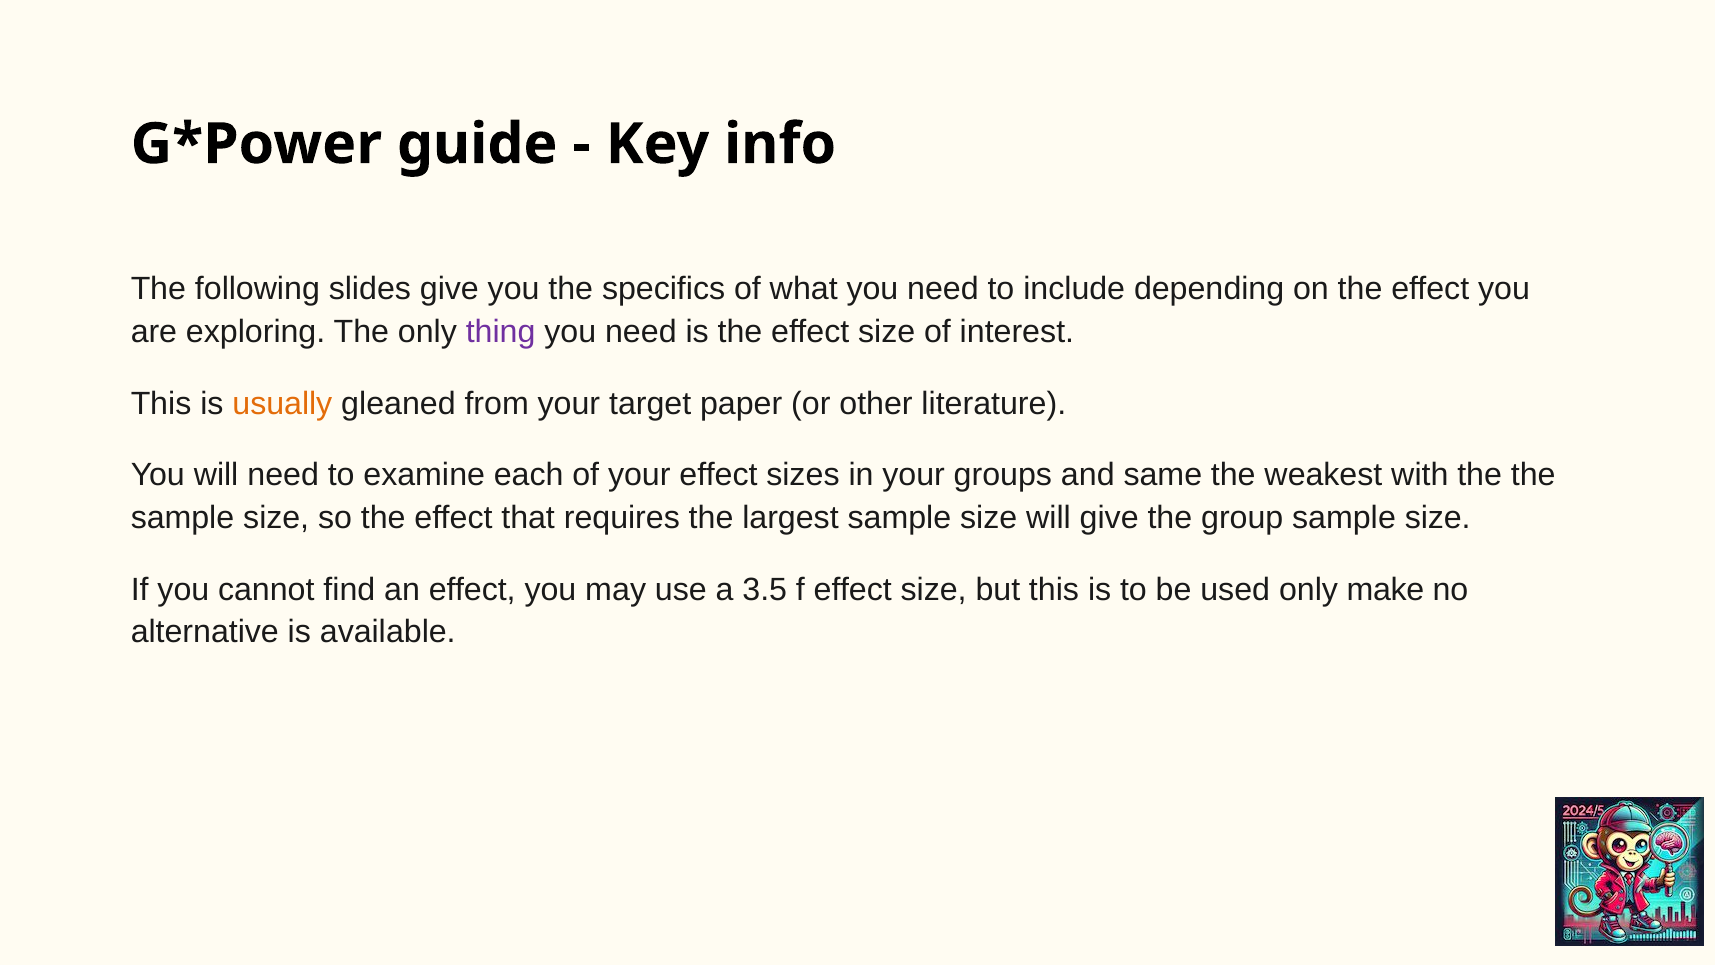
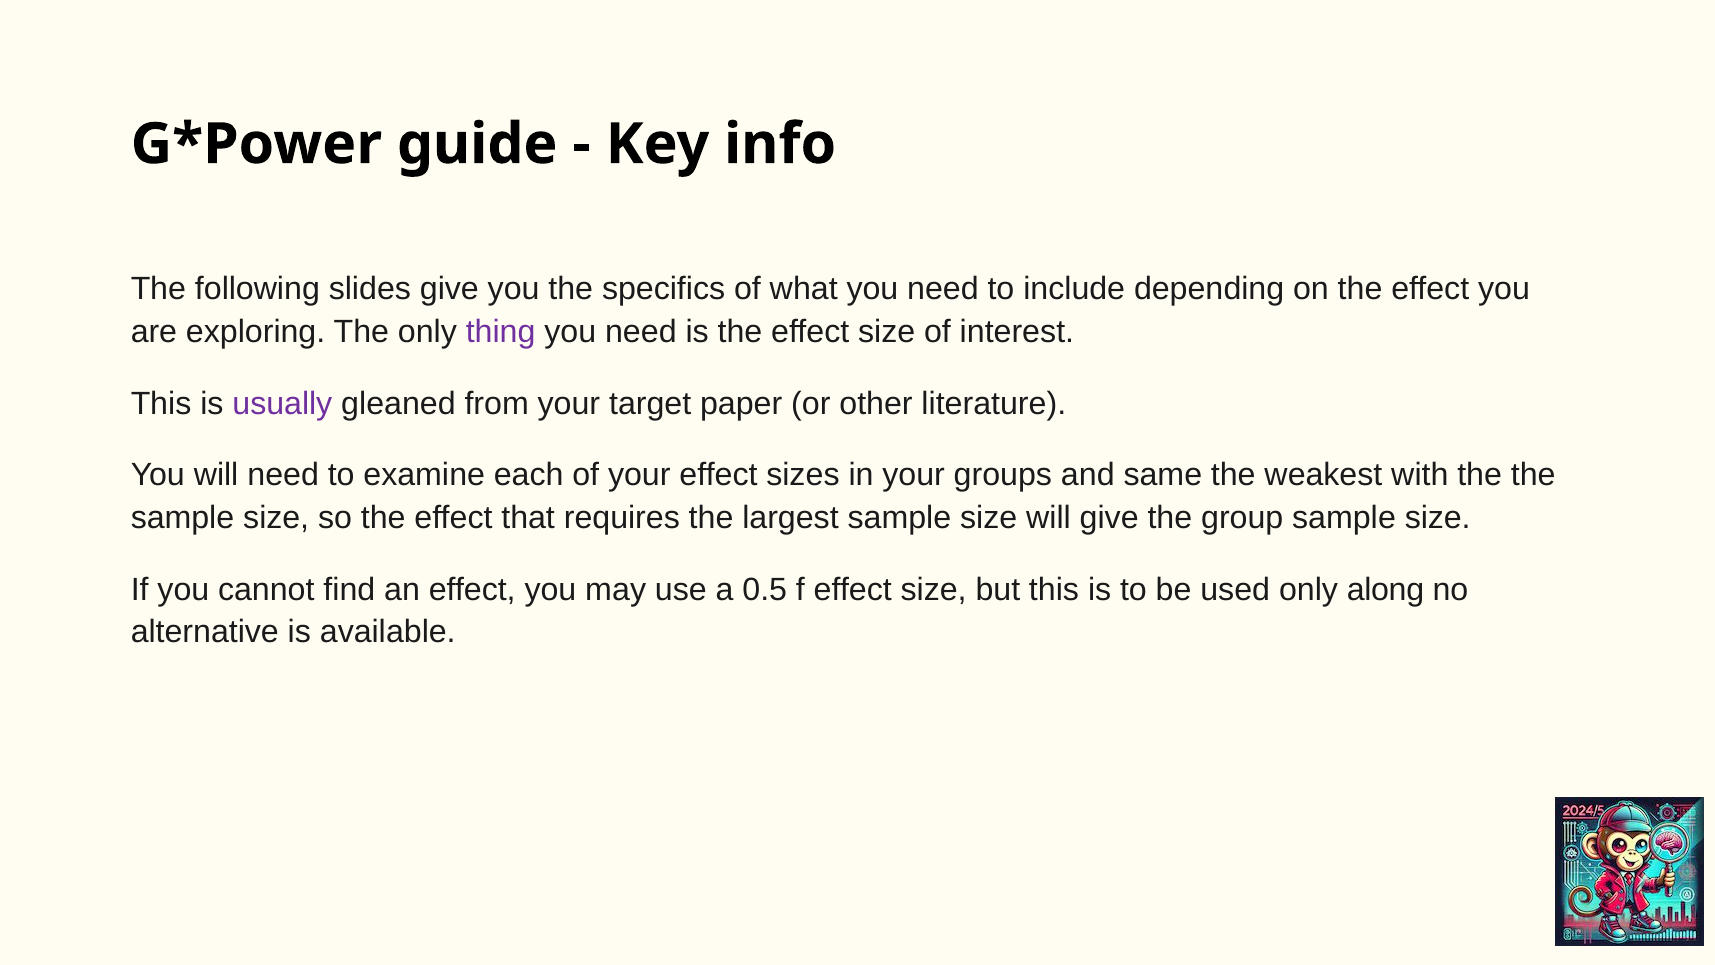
usually colour: orange -> purple
3.5: 3.5 -> 0.5
make: make -> along
